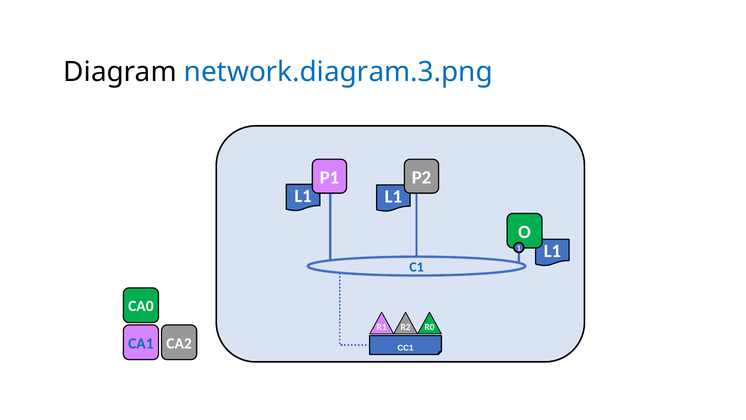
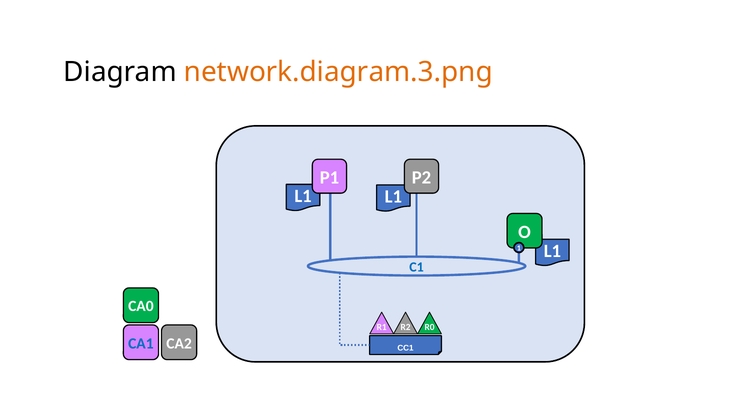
network.diagram.3.png colour: blue -> orange
